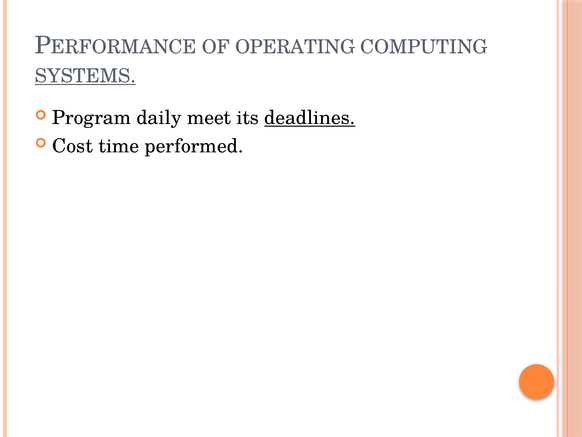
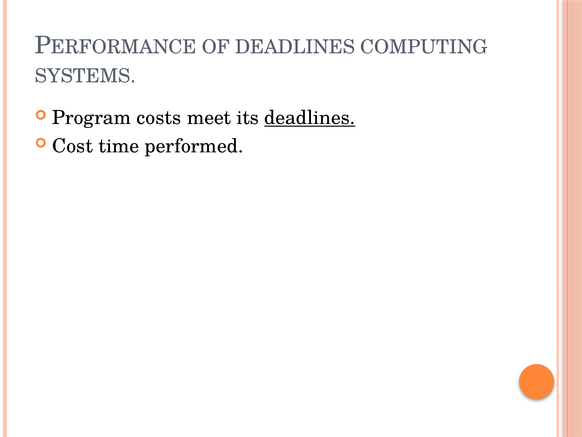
OF OPERATING: OPERATING -> DEADLINES
SYSTEMS underline: present -> none
daily: daily -> costs
